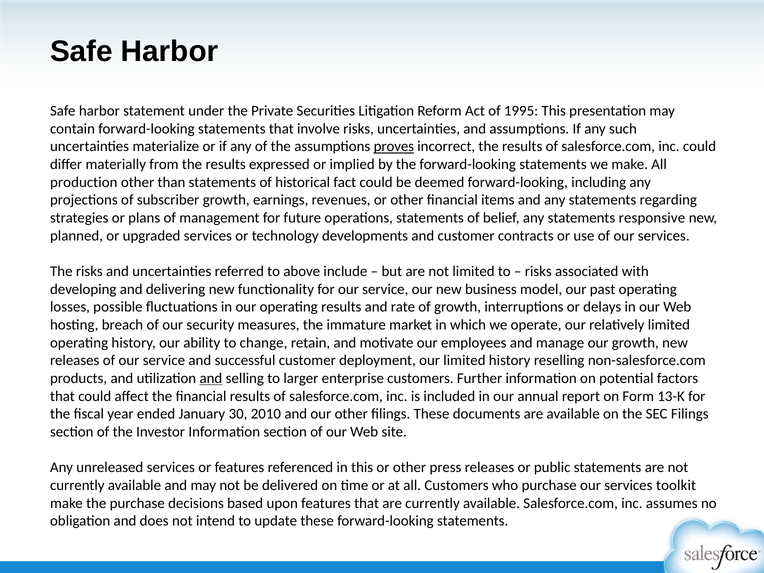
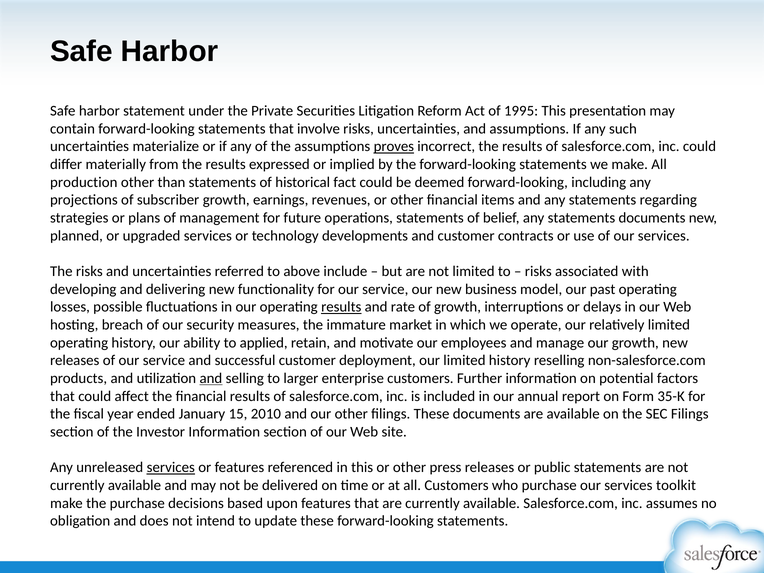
statements responsive: responsive -> documents
results at (341, 307) underline: none -> present
change: change -> applied
13-K: 13-K -> 35-K
30: 30 -> 15
services at (171, 468) underline: none -> present
